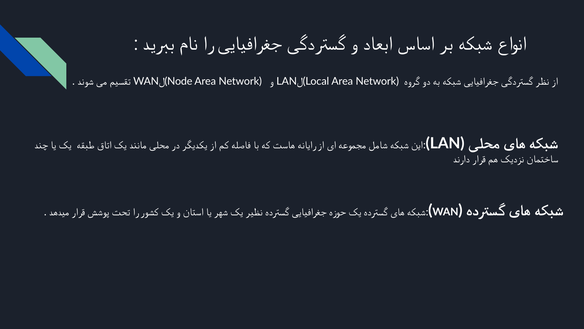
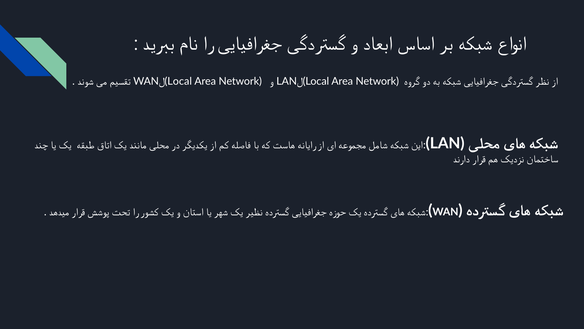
Node at (180, 81): Node -> Local
